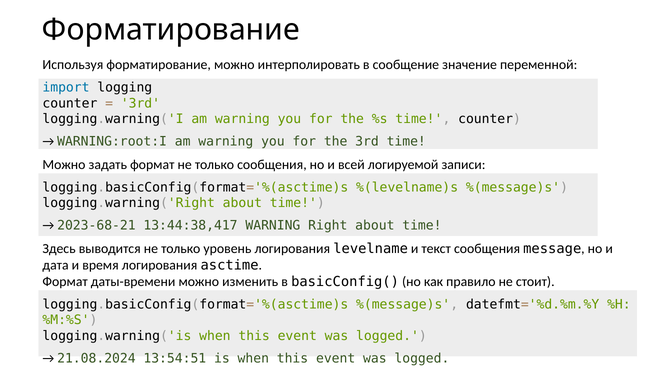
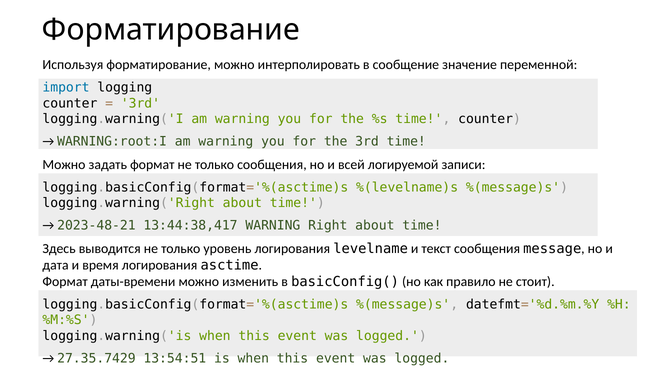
2023-68-21: 2023-68-21 -> 2023-48-21
21.08.2024: 21.08.2024 -> 27.35.7429
